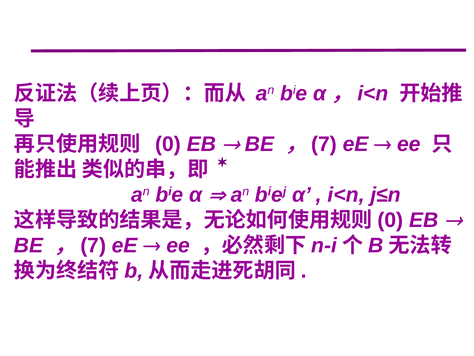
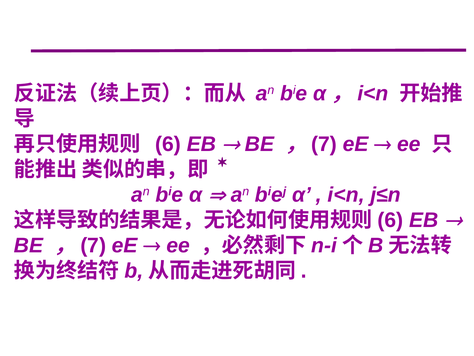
0 at (168, 144): 0 -> 6
0 at (390, 220): 0 -> 6
